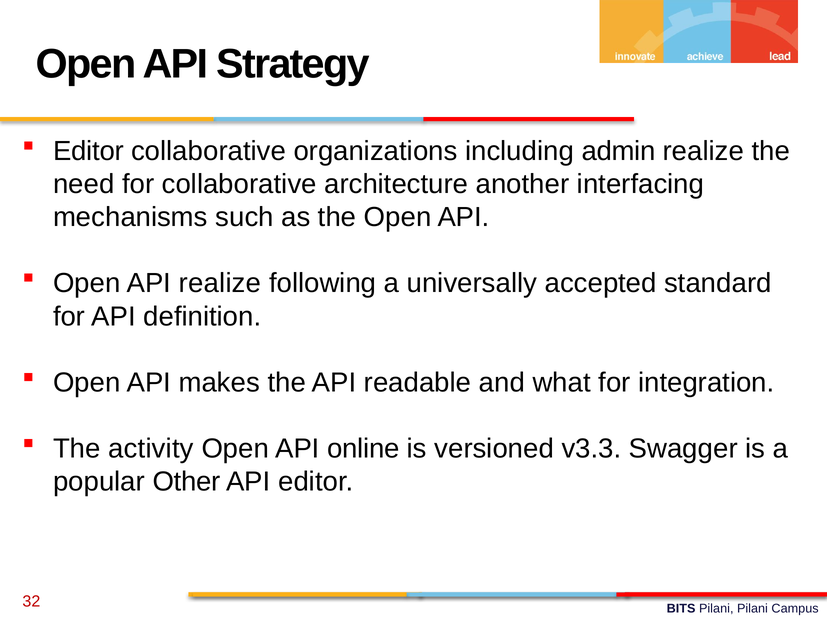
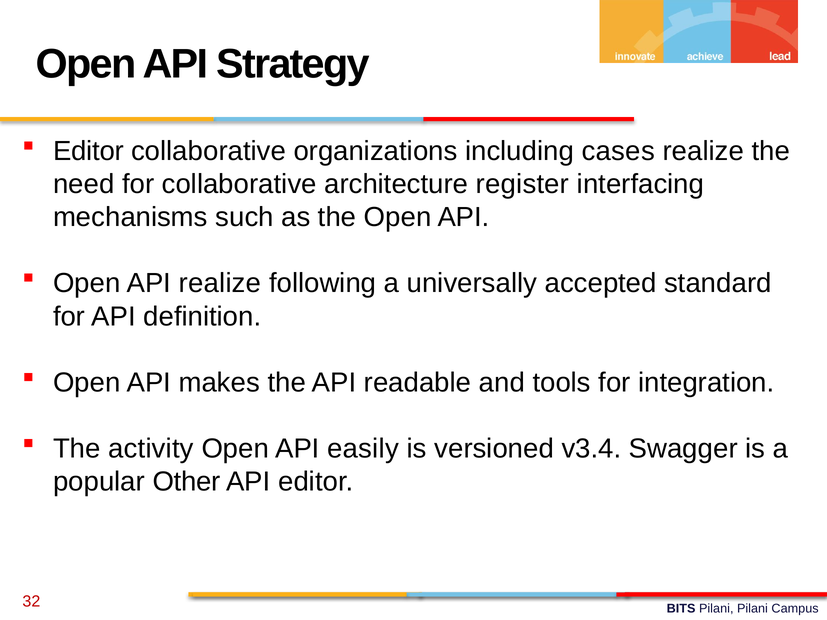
admin: admin -> cases
another: another -> register
what: what -> tools
online: online -> easily
v3.3: v3.3 -> v3.4
